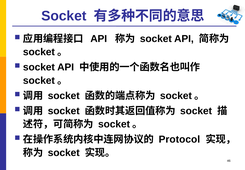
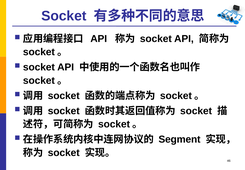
Protocol: Protocol -> Segment
